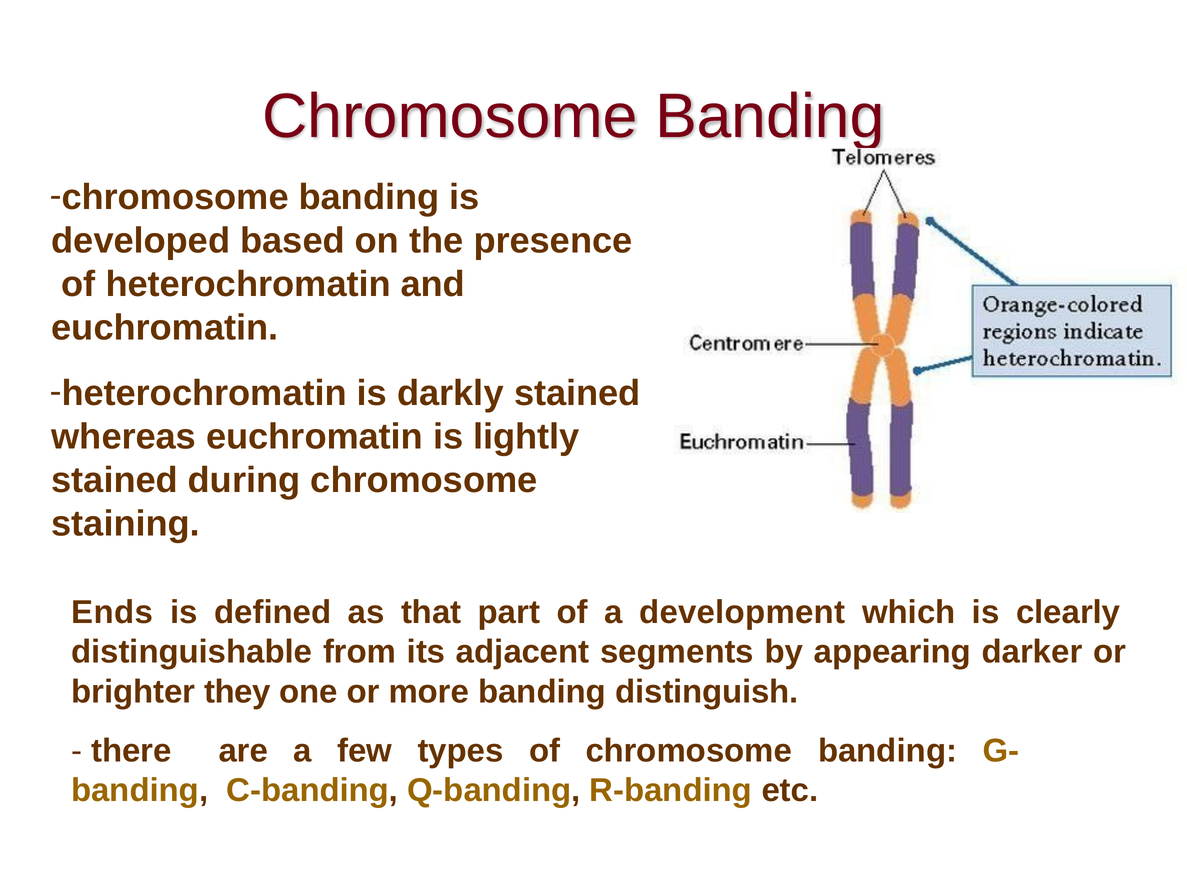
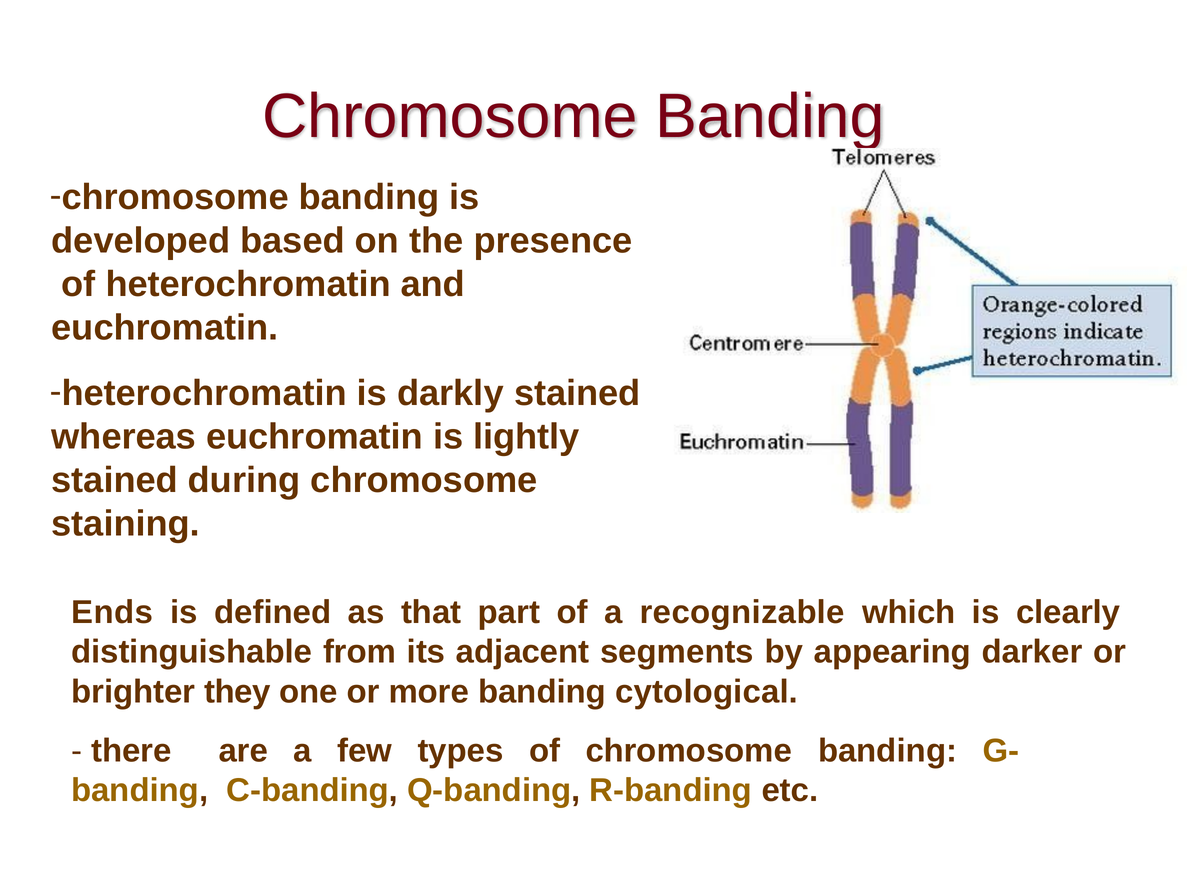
development: development -> recognizable
distinguish: distinguish -> cytological
